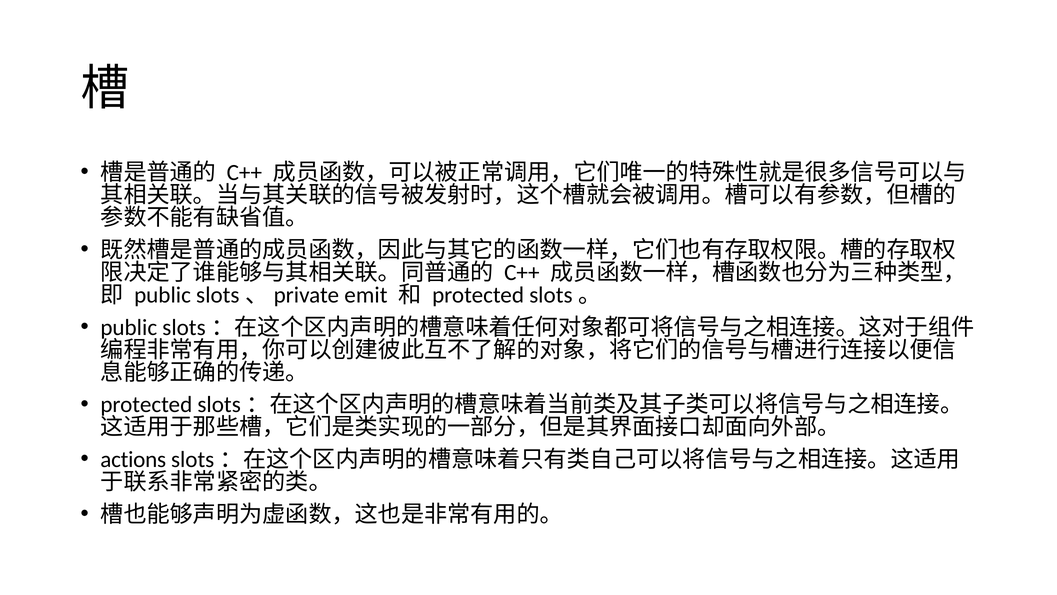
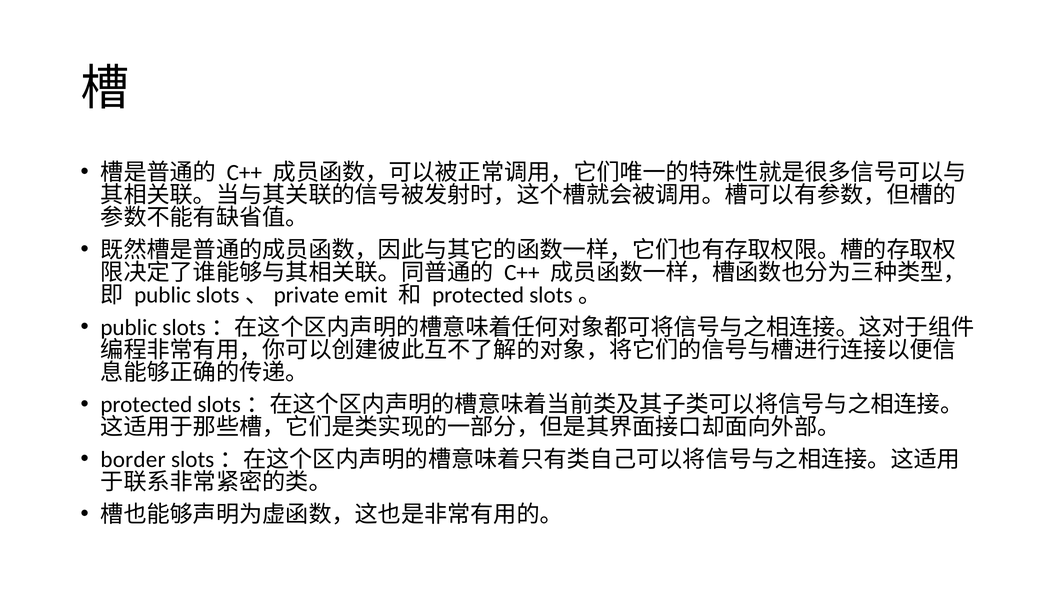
actions: actions -> border
